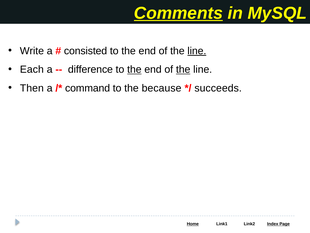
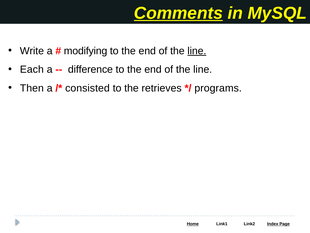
consisted: consisted -> modifying
the at (134, 69) underline: present -> none
the at (183, 69) underline: present -> none
command: command -> consisted
because: because -> retrieves
succeeds: succeeds -> programs
